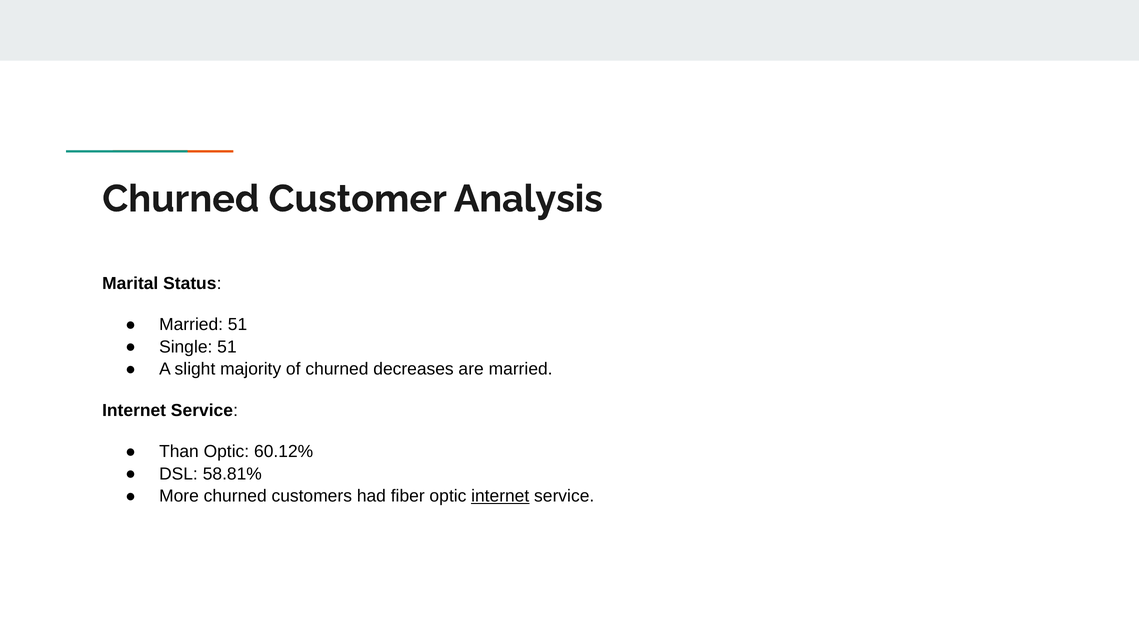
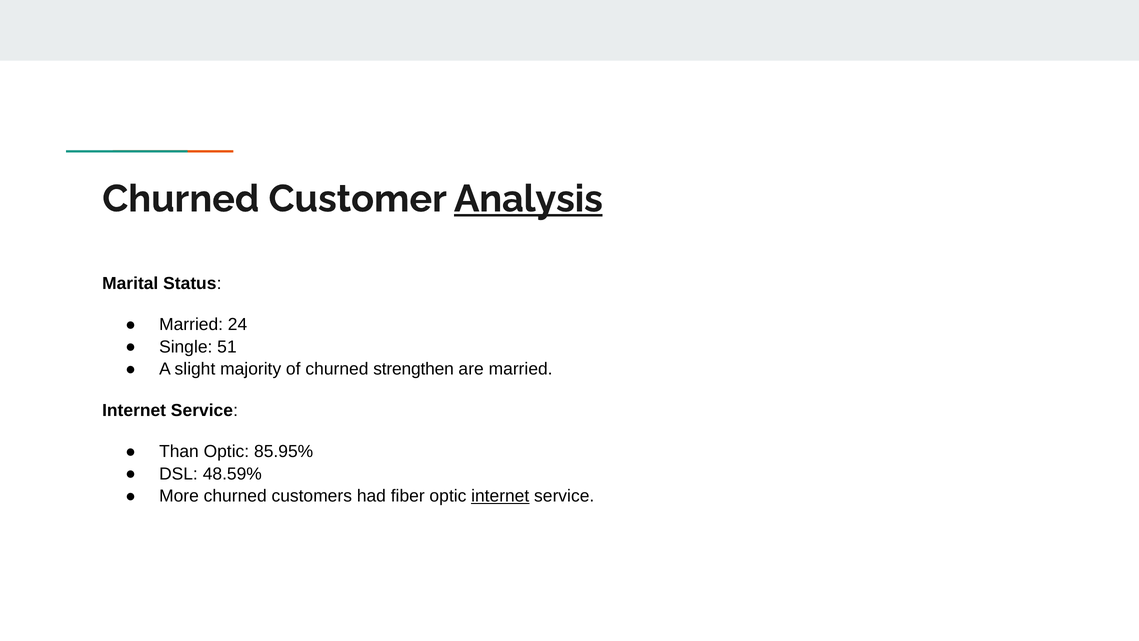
Analysis underline: none -> present
Married 51: 51 -> 24
decreases: decreases -> strengthen
60.12%: 60.12% -> 85.95%
58.81%: 58.81% -> 48.59%
